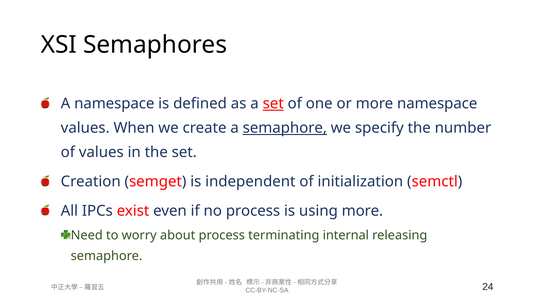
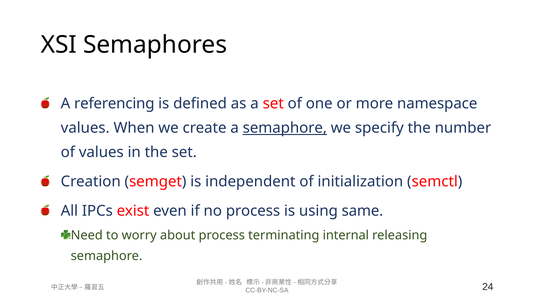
A namespace: namespace -> referencing
set at (273, 104) underline: present -> none
using more: more -> same
